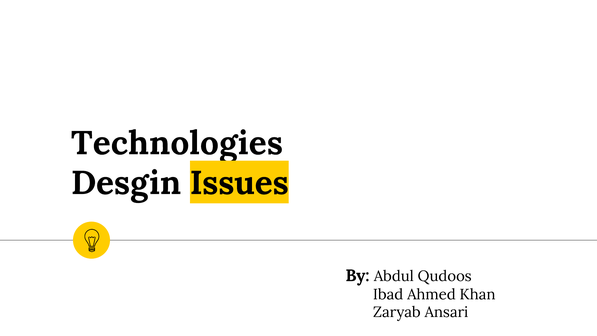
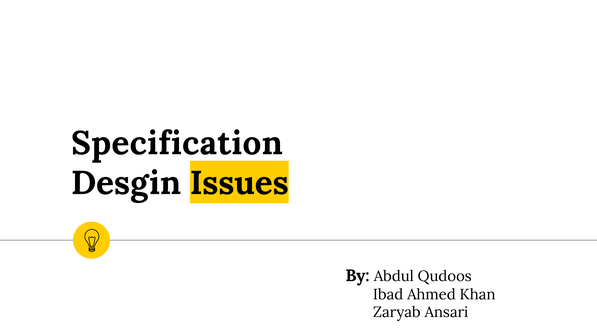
Technologies: Technologies -> Specification
